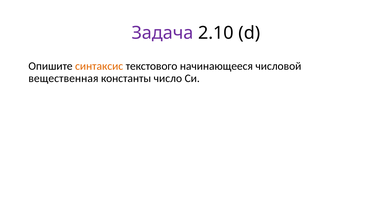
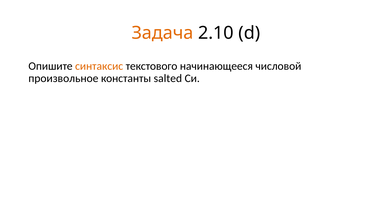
Задача colour: purple -> orange
вещественная: вещественная -> произвольное
число: число -> salted
